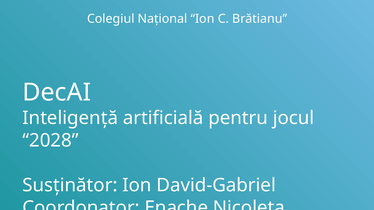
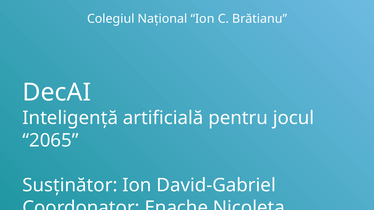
2028: 2028 -> 2065
